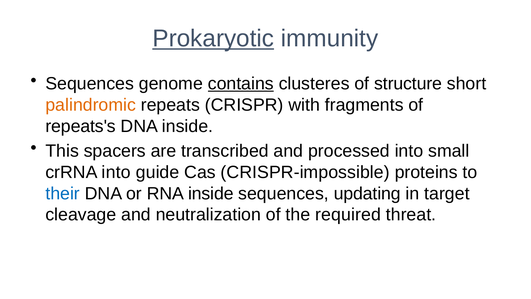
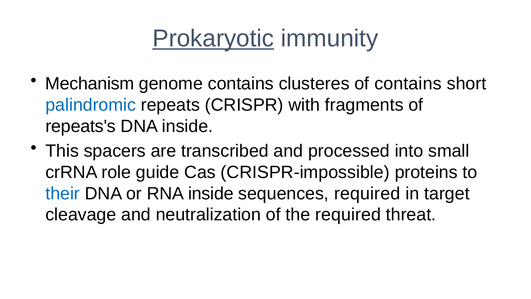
Sequences at (90, 84): Sequences -> Mechanism
contains at (241, 84) underline: present -> none
of structure: structure -> contains
palindromic colour: orange -> blue
crRNA into: into -> role
sequences updating: updating -> required
